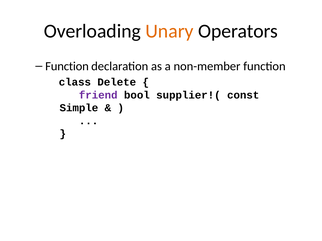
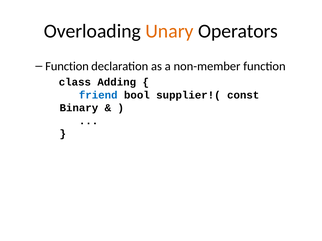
Delete: Delete -> Adding
friend colour: purple -> blue
Simple: Simple -> Binary
